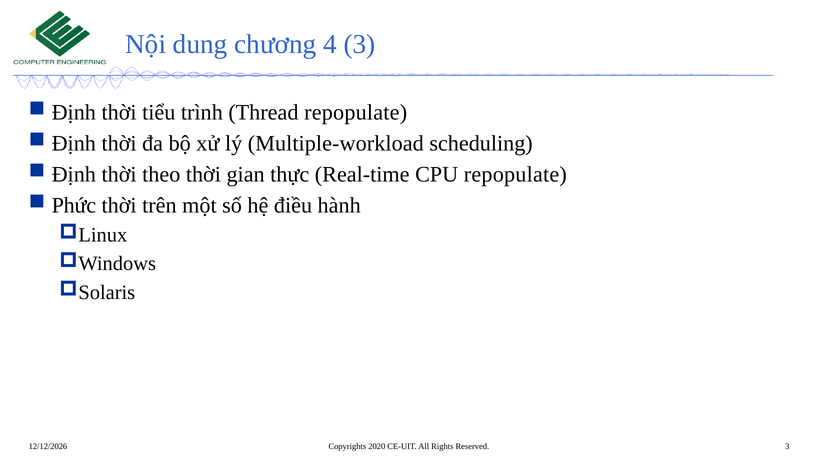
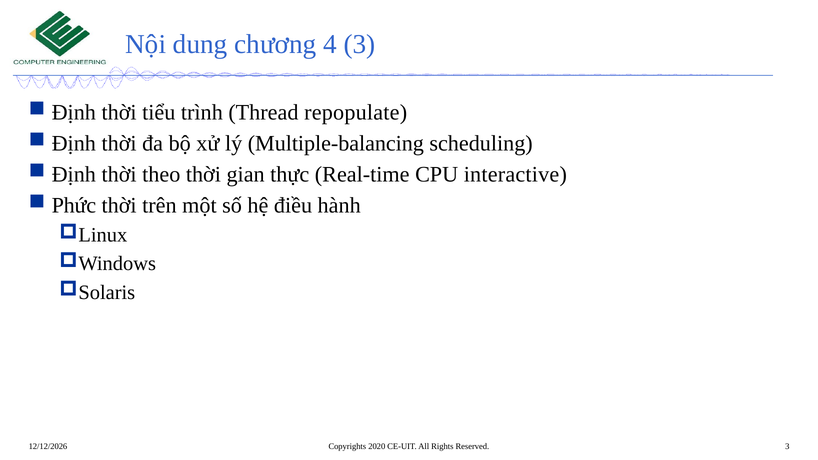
Multiple-workload: Multiple-workload -> Multiple-balancing
CPU repopulate: repopulate -> interactive
